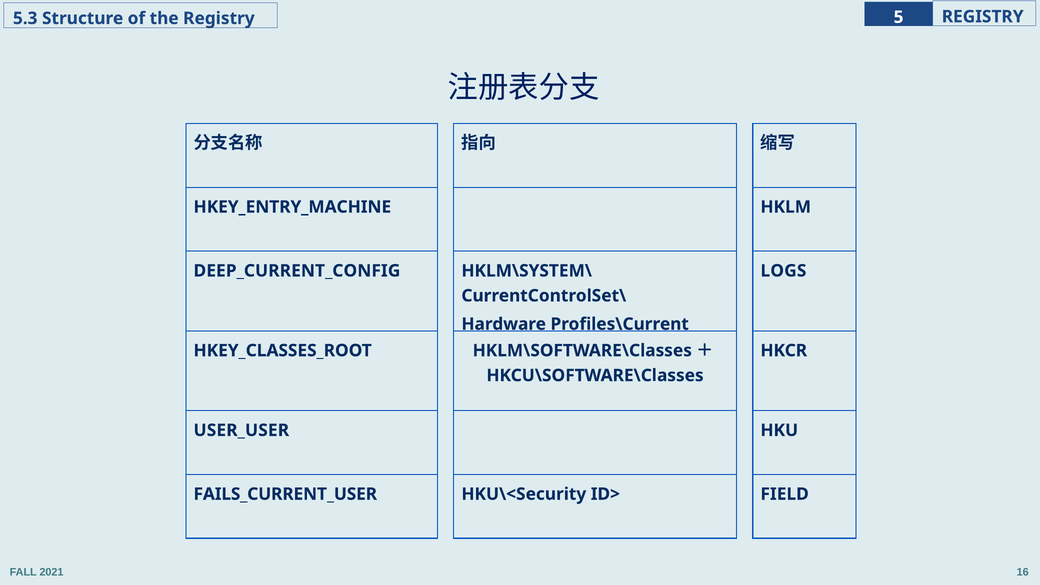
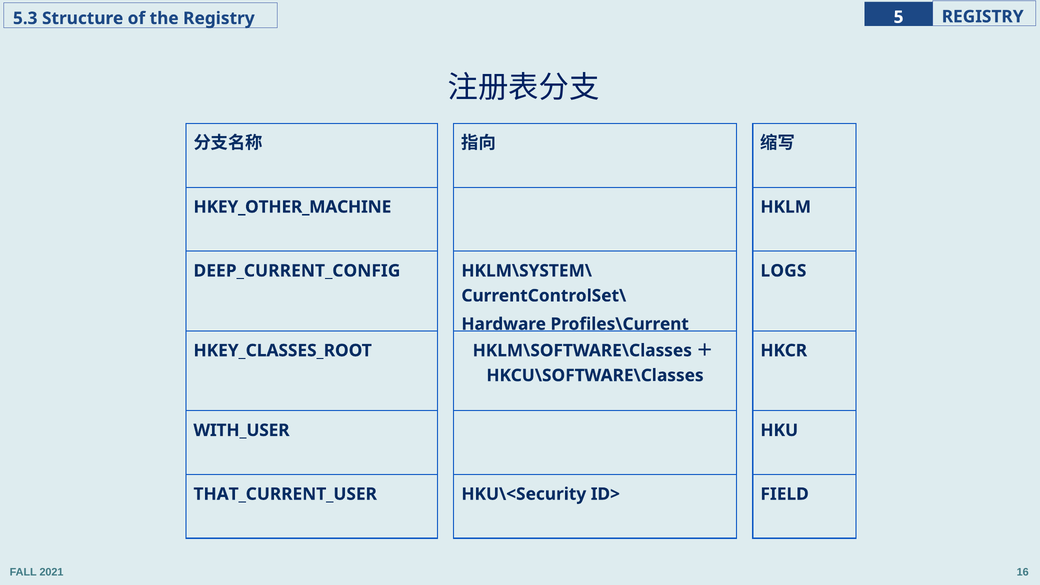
HKEY_ENTRY_MACHINE: HKEY_ENTRY_MACHINE -> HKEY_OTHER_MACHINE
USER_USER: USER_USER -> WITH_USER
FAILS_CURRENT_USER: FAILS_CURRENT_USER -> THAT_CURRENT_USER
